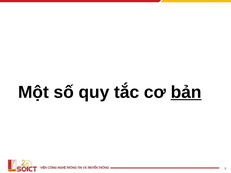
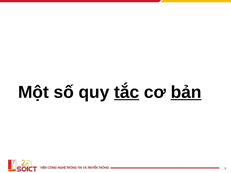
tắc underline: none -> present
